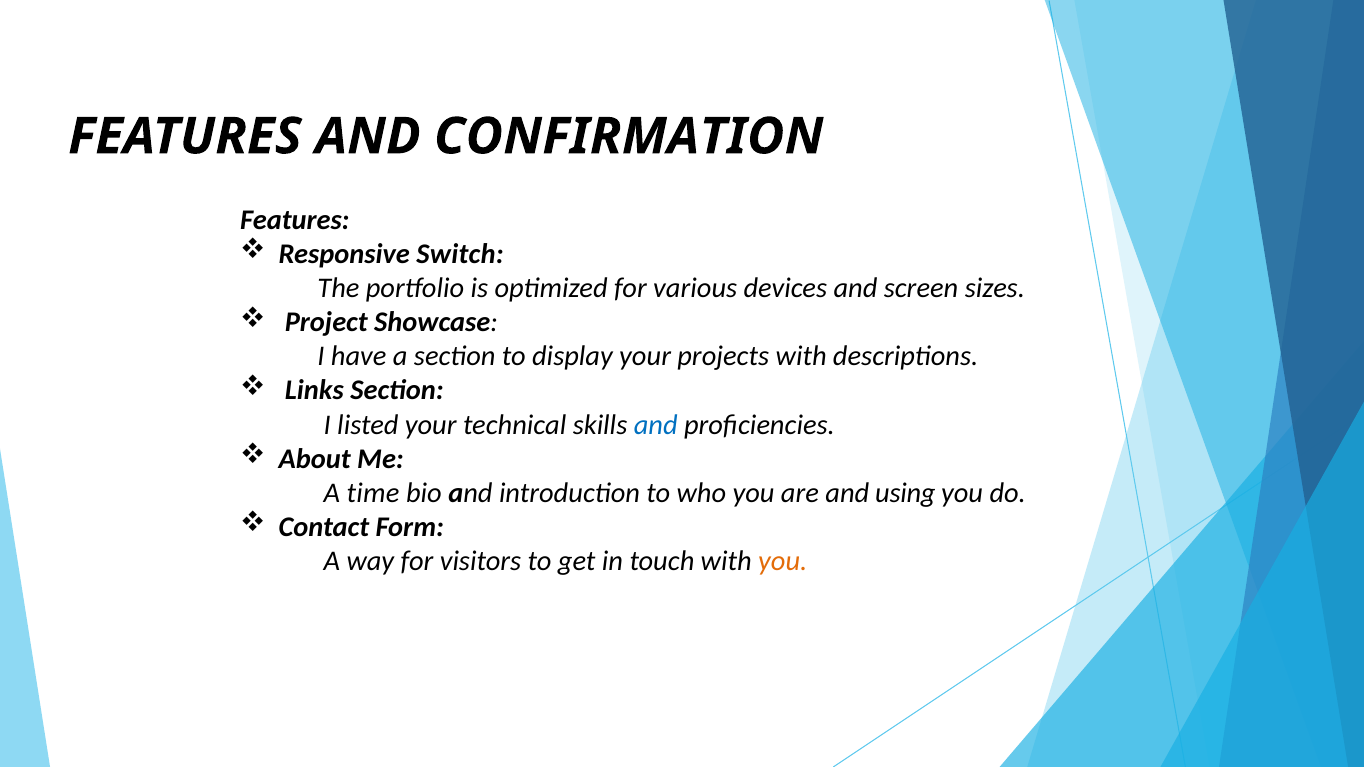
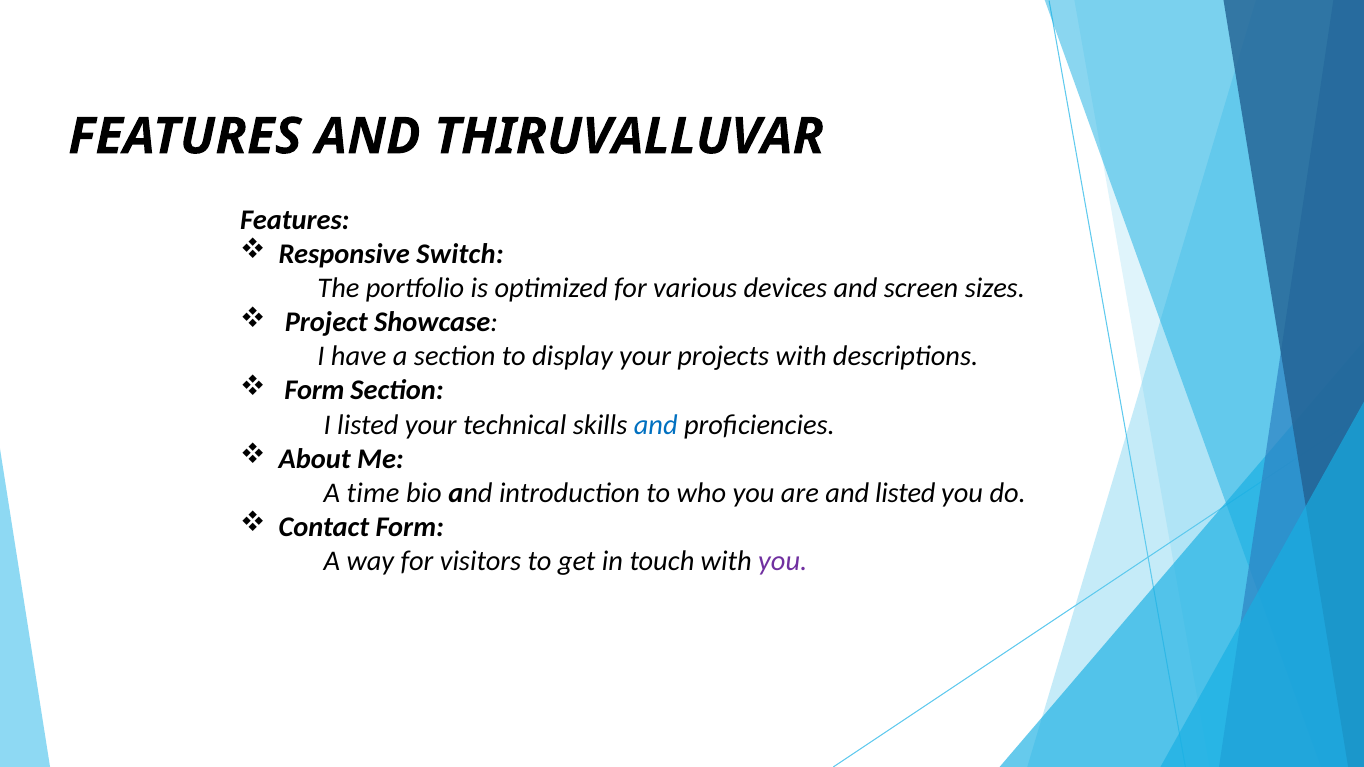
CONFIRMATION: CONFIRMATION -> THIRUVALLUVAR
Links at (314, 391): Links -> Form
and using: using -> listed
you at (783, 561) colour: orange -> purple
